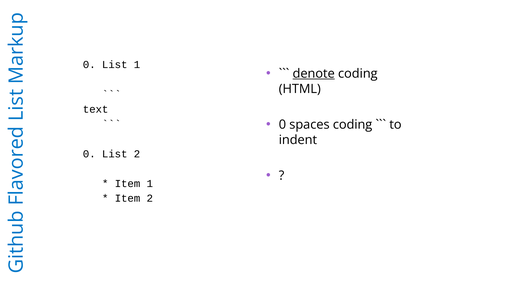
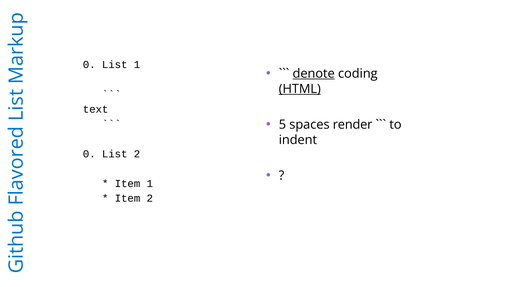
HTML underline: none -> present
0 at (282, 124): 0 -> 5
spaces coding: coding -> render
